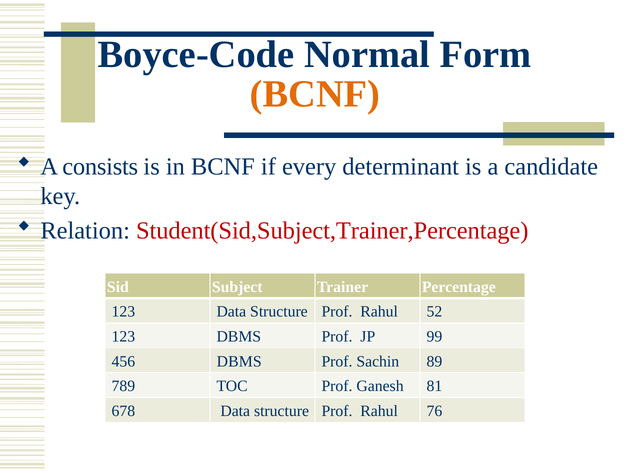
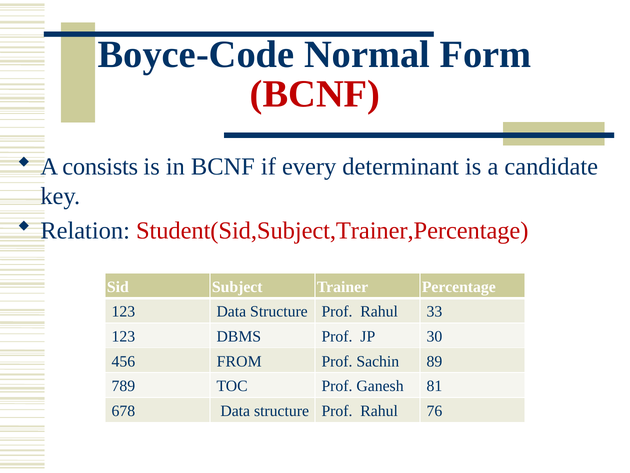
BCNF at (315, 94) colour: orange -> red
52: 52 -> 33
99: 99 -> 30
456 DBMS: DBMS -> FROM
